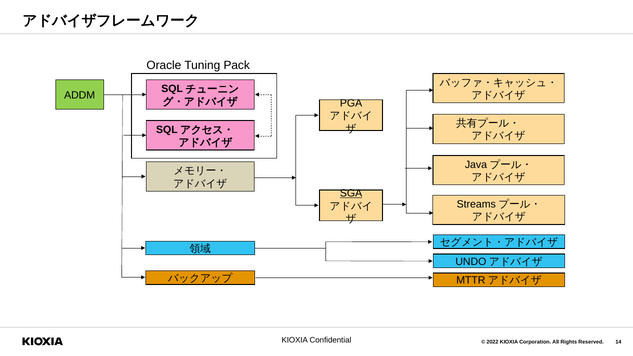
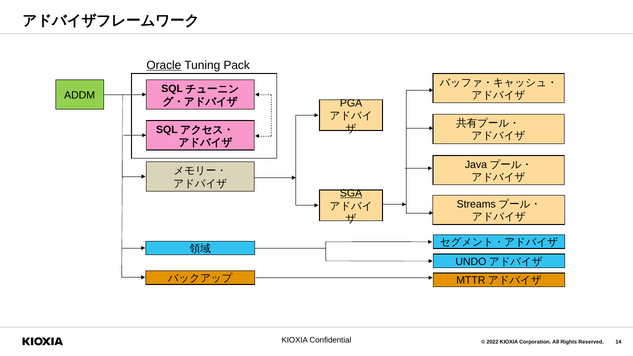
Oracle underline: none -> present
